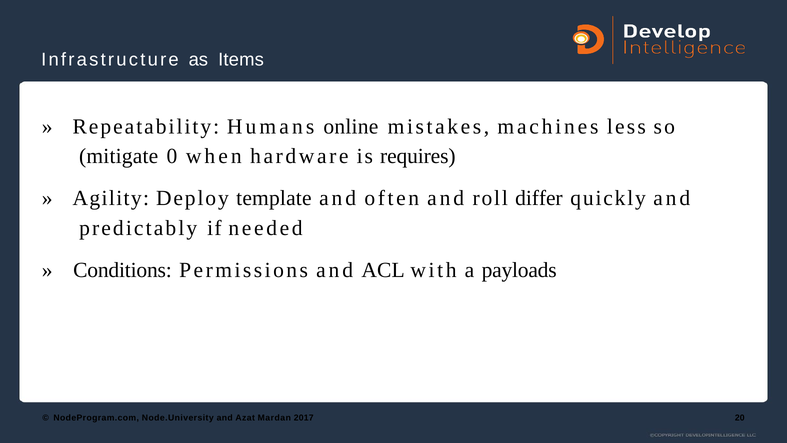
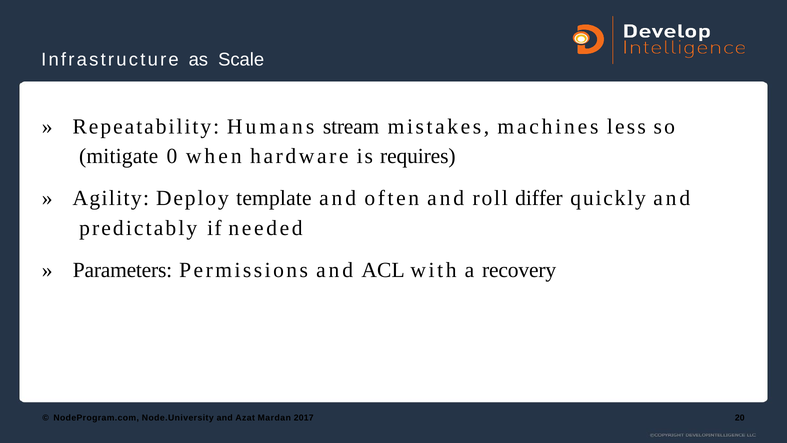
Items: Items -> Scale
online: online -> stream
Conditions: Conditions -> Parameters
payloads: payloads -> recovery
